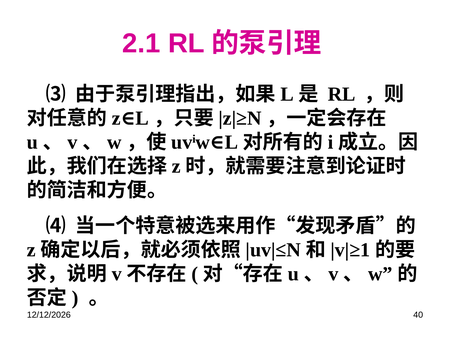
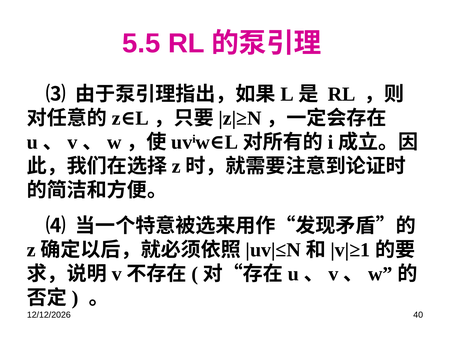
2.1: 2.1 -> 5.5
